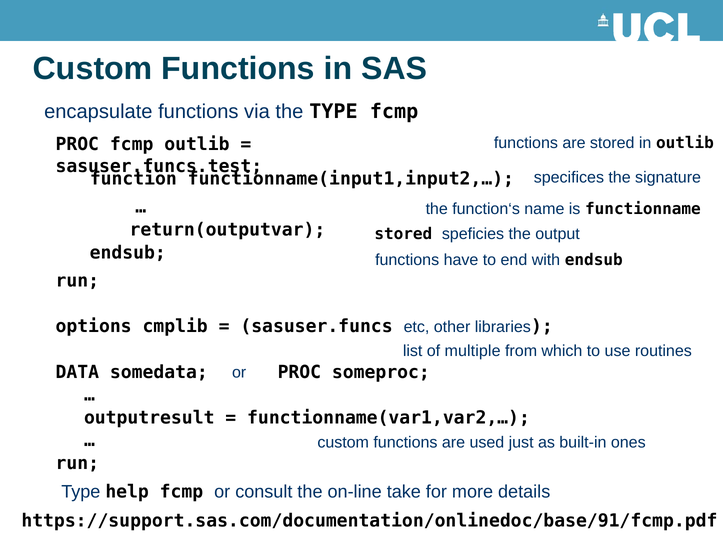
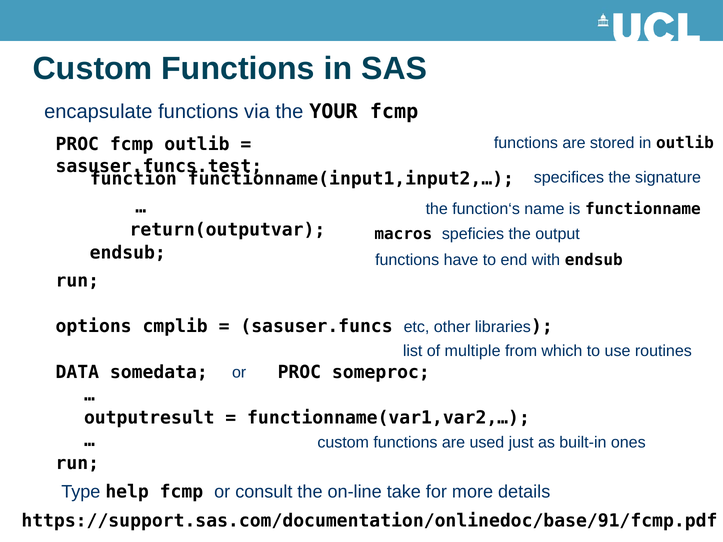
the TYPE: TYPE -> YOUR
stored at (403, 234): stored -> macros
